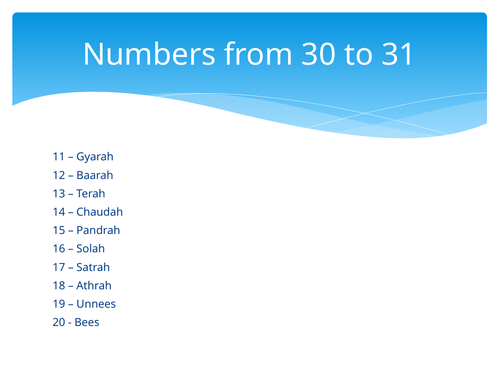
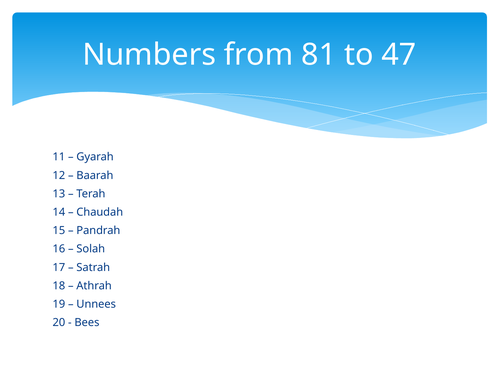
30: 30 -> 81
31: 31 -> 47
